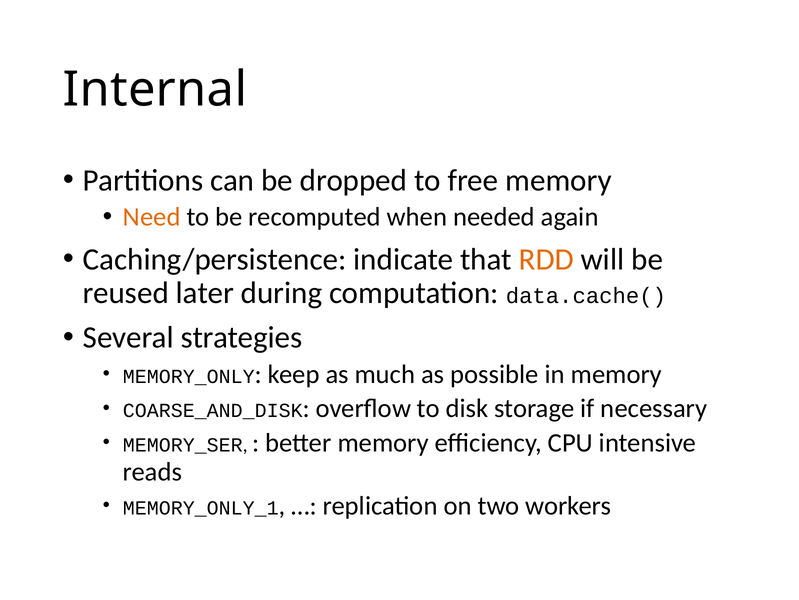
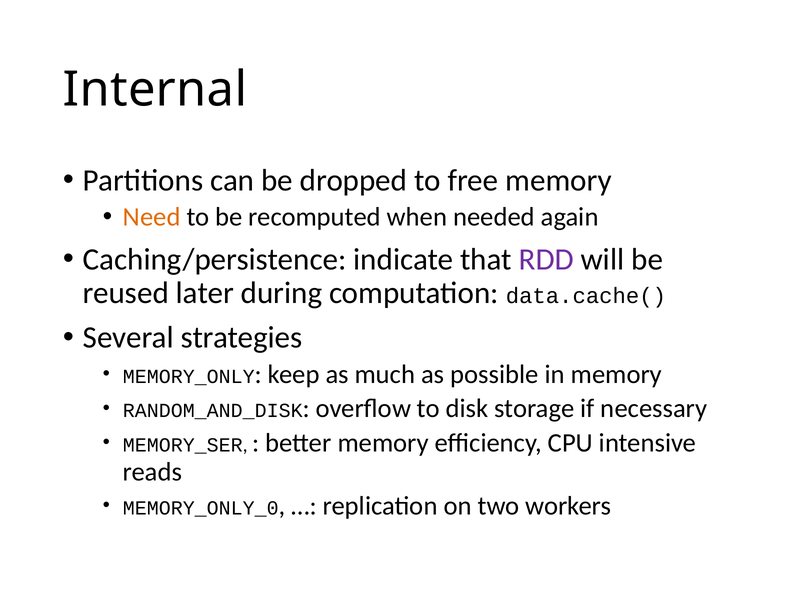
RDD colour: orange -> purple
COARSE_AND_DISK: COARSE_AND_DISK -> RANDOM_AND_DISK
MEMORY_ONLY_1: MEMORY_ONLY_1 -> MEMORY_ONLY_0
